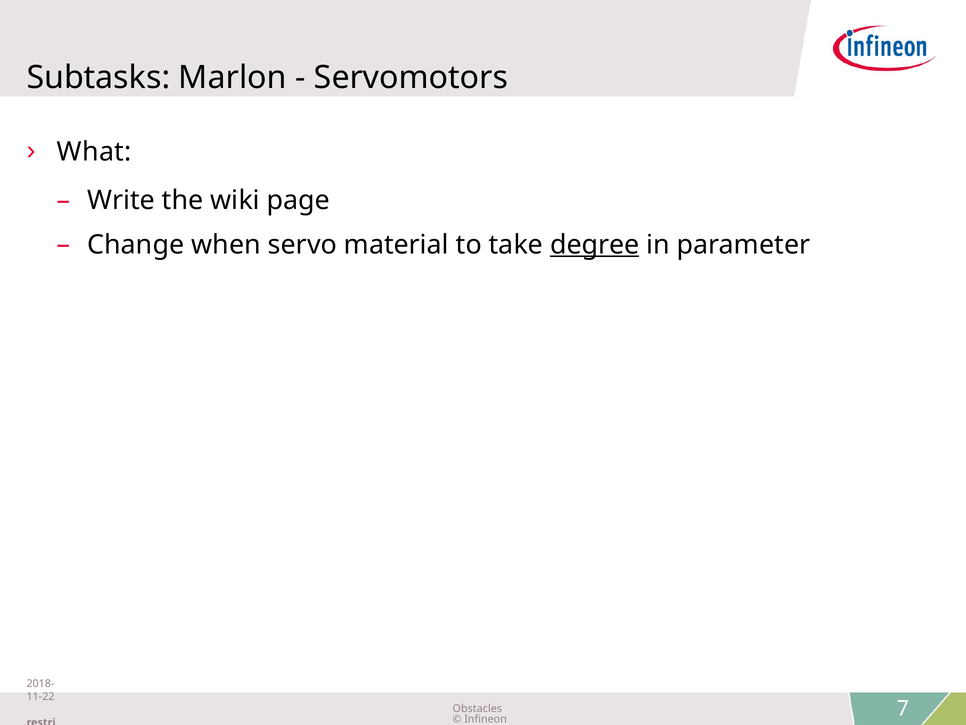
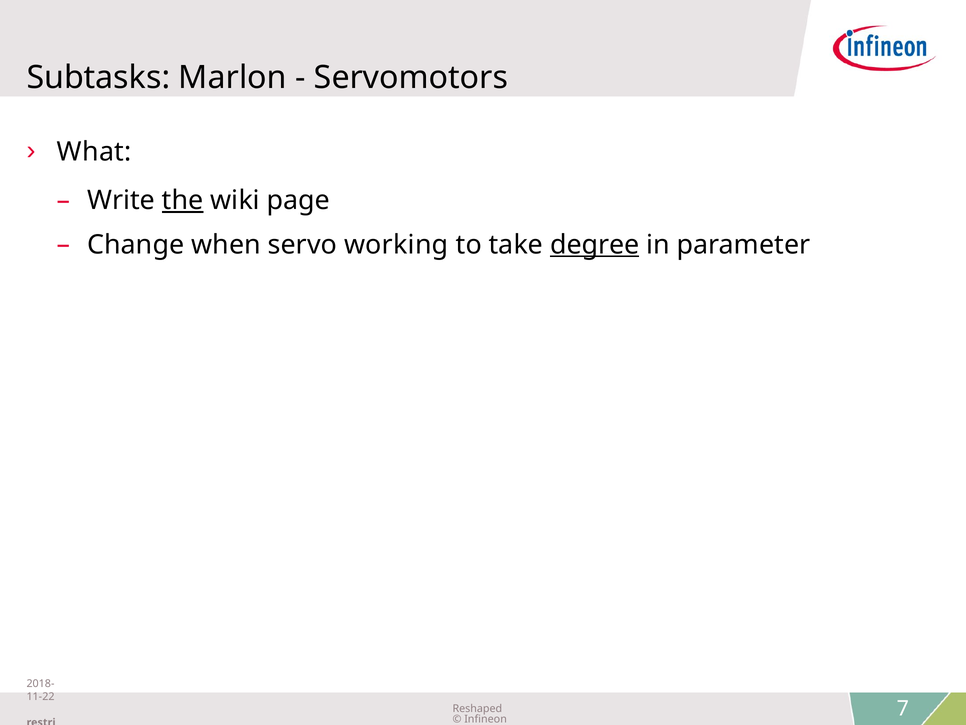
the underline: none -> present
material: material -> working
Obstacles: Obstacles -> Reshaped
